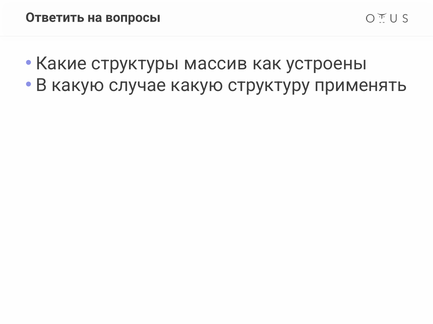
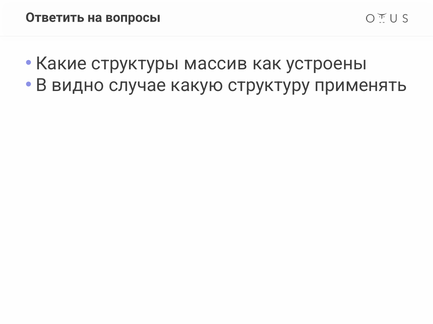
В какую: какую -> видно
